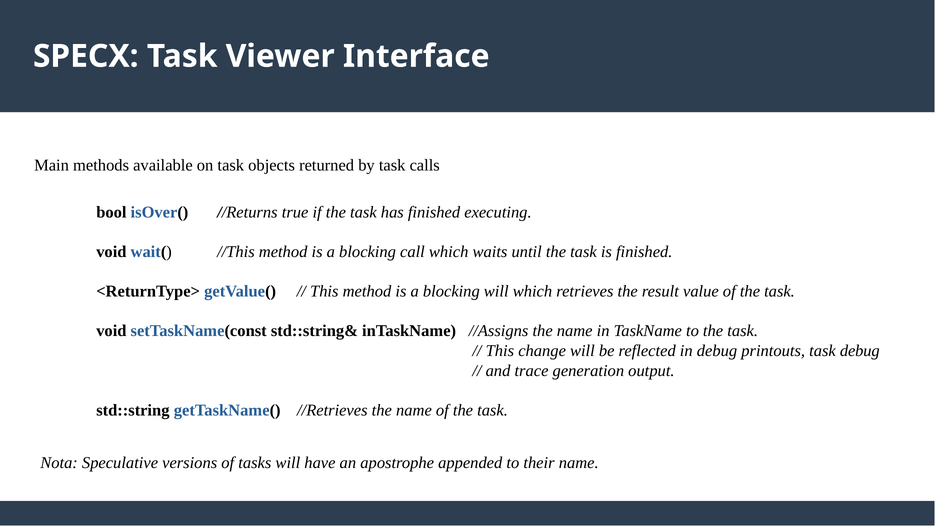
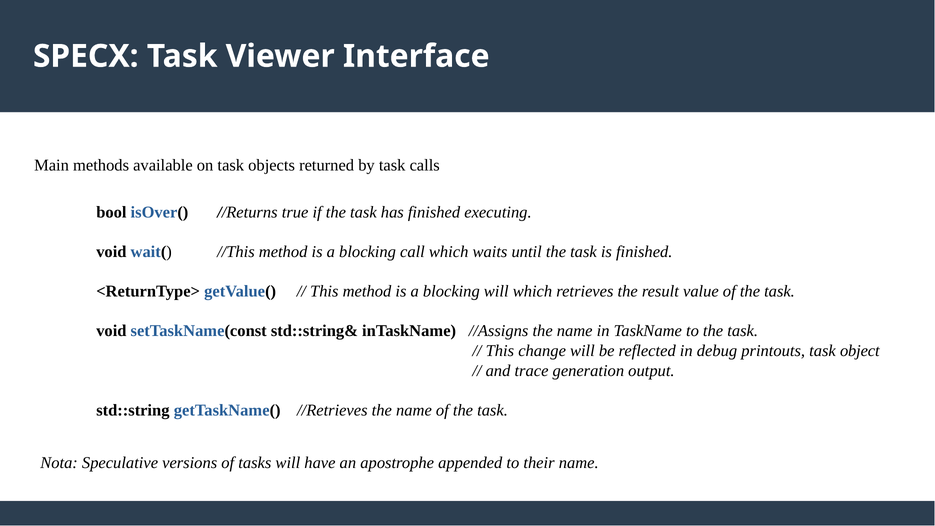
task debug: debug -> object
